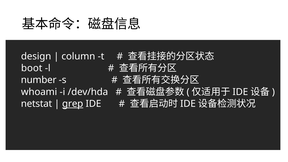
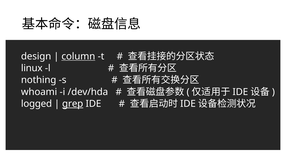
column underline: none -> present
boot: boot -> linux
number: number -> nothing
netstat: netstat -> logged
